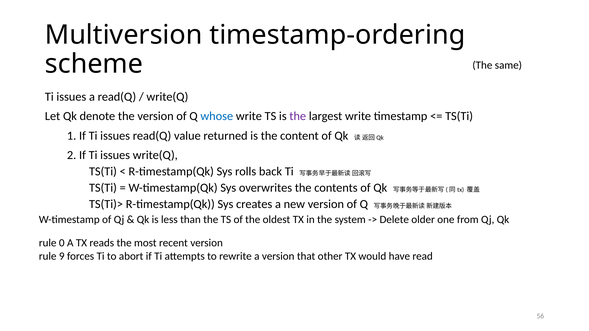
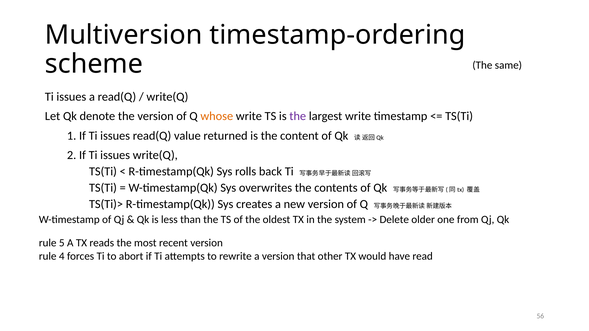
whose colour: blue -> orange
0: 0 -> 5
9: 9 -> 4
